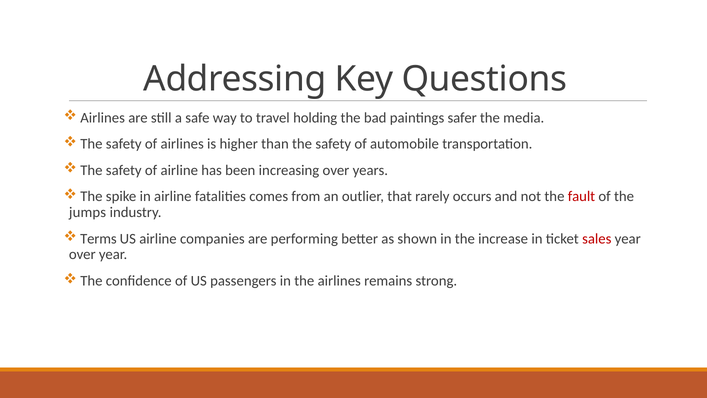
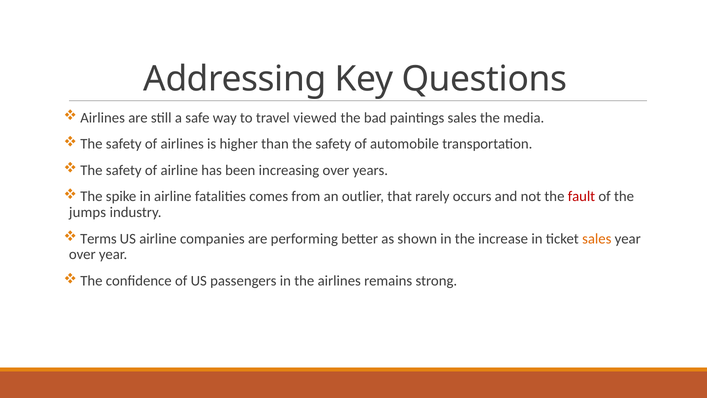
holding: holding -> viewed
paintings safer: safer -> sales
sales at (597, 238) colour: red -> orange
